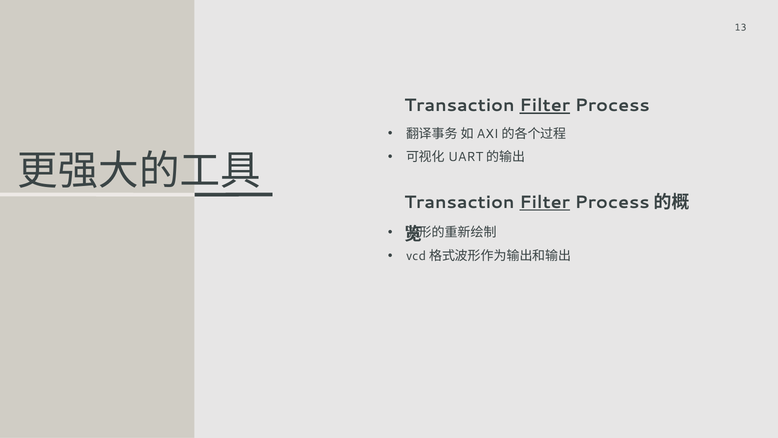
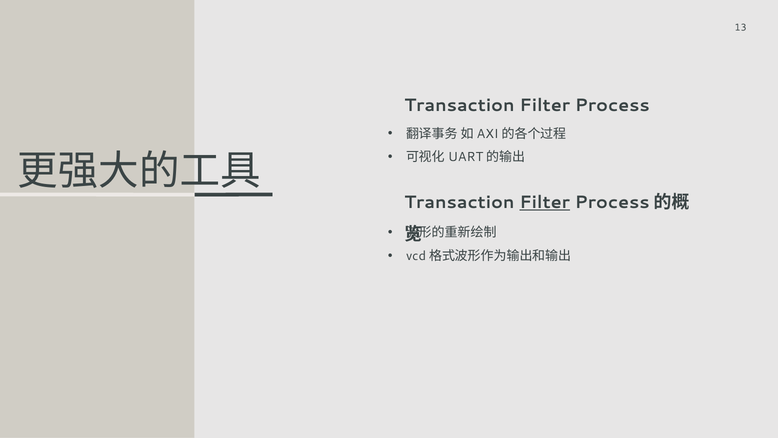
Filter at (545, 105) underline: present -> none
